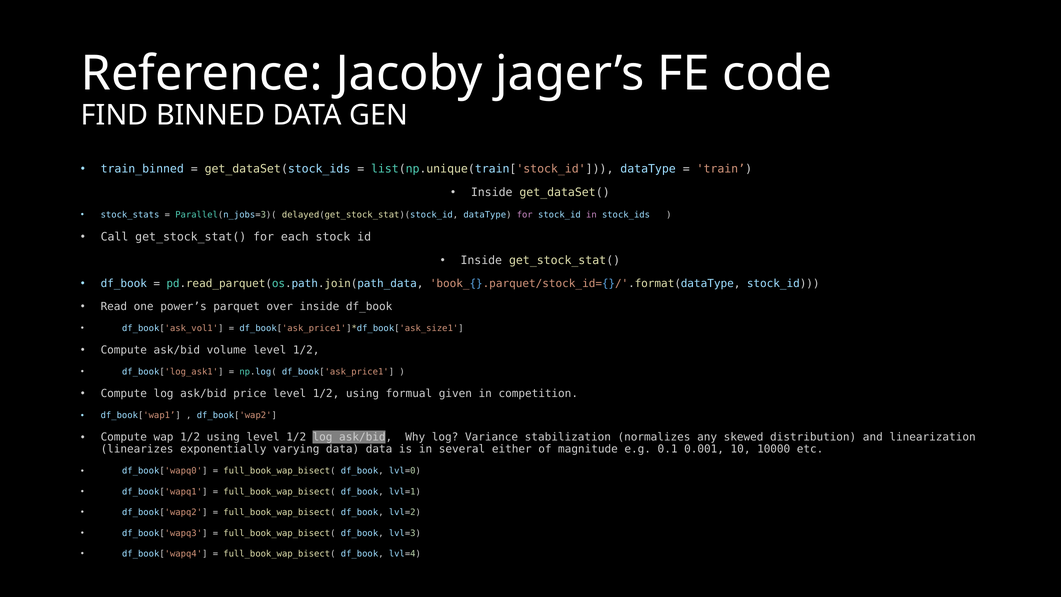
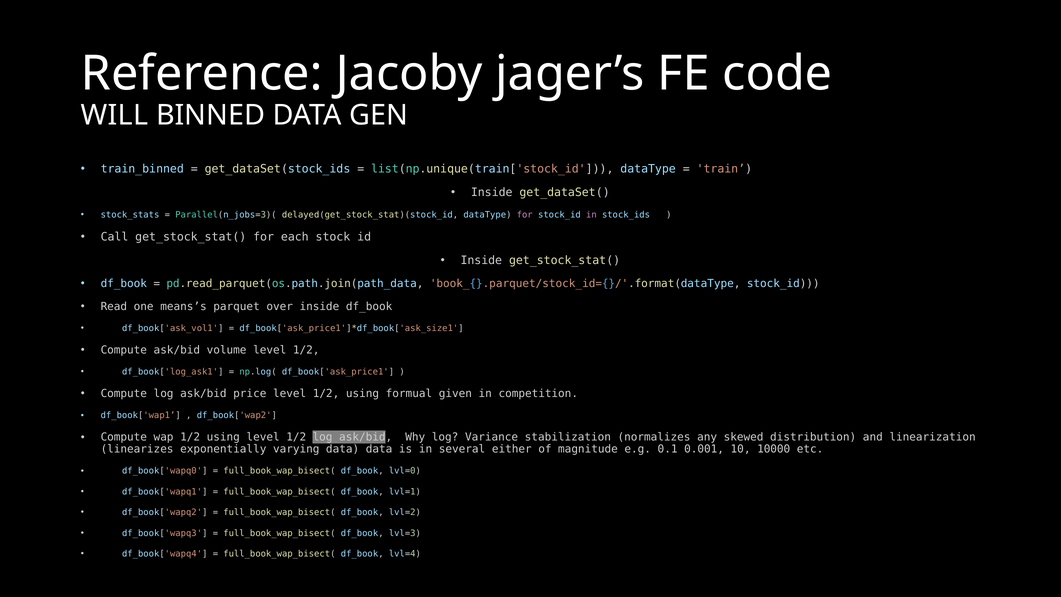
FIND: FIND -> WILL
power’s: power’s -> means’s
